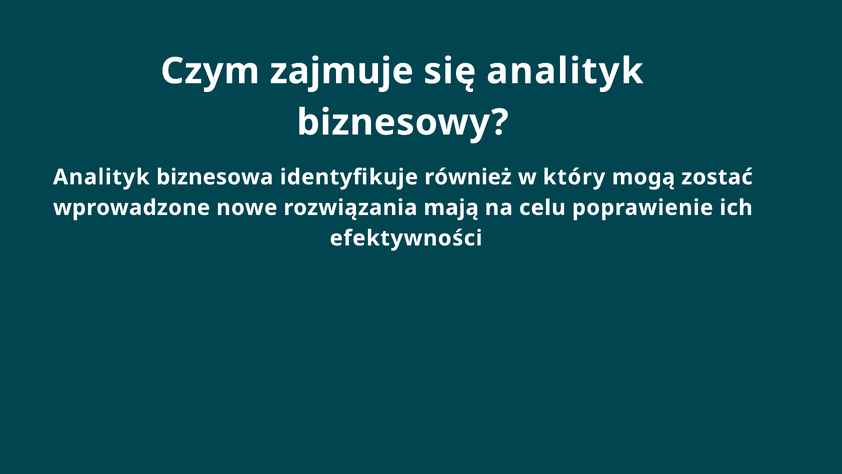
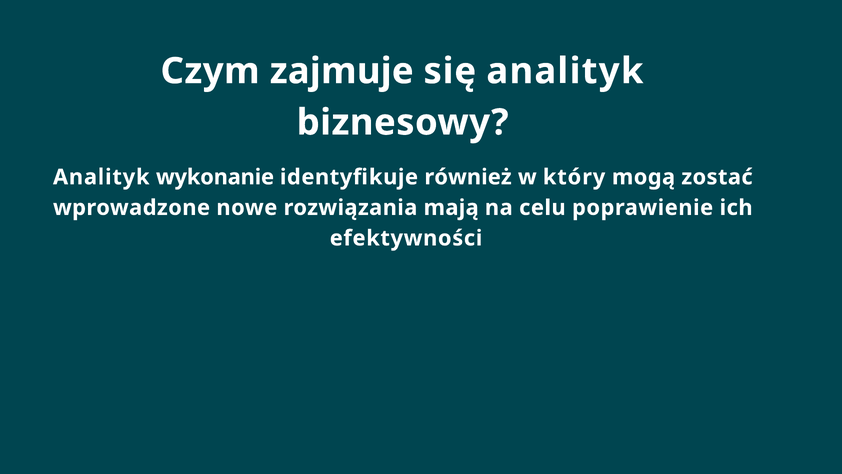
biznesowa: biznesowa -> wykonanie
